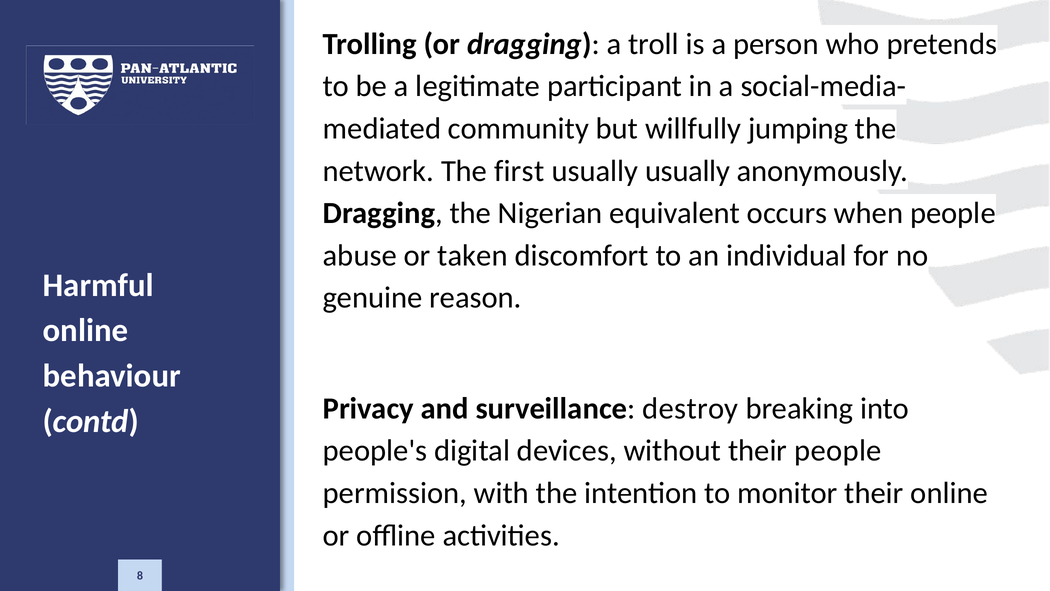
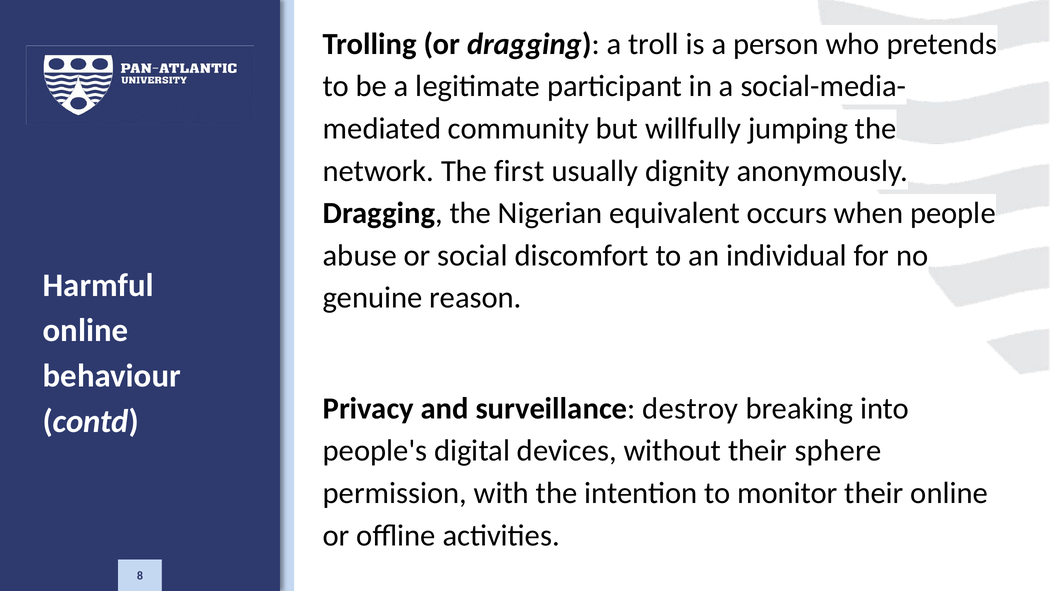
usually usually: usually -> dignity
taken: taken -> social
their people: people -> sphere
